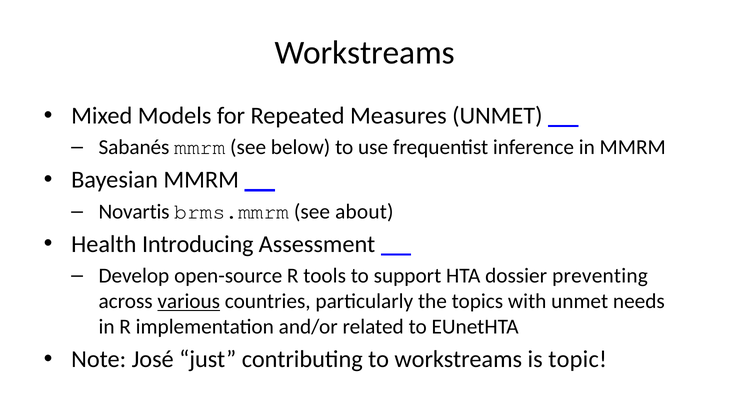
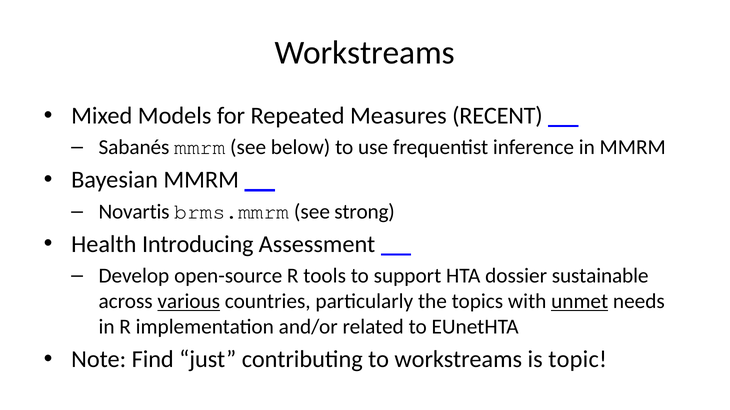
Measures UNMET: UNMET -> RECENT
about: about -> strong
preventing: preventing -> sustainable
unmet at (580, 302) underline: none -> present
José: José -> Find
